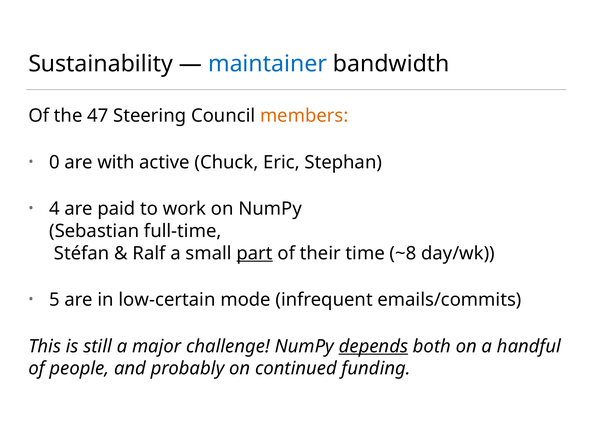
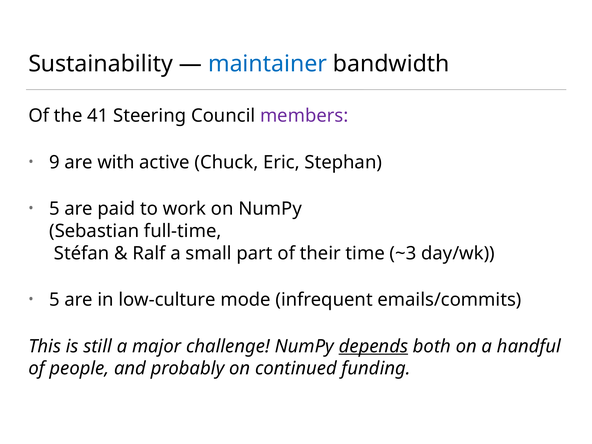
47: 47 -> 41
members colour: orange -> purple
0: 0 -> 9
4 at (54, 209): 4 -> 5
part underline: present -> none
~8: ~8 -> ~3
low-certain: low-certain -> low-culture
